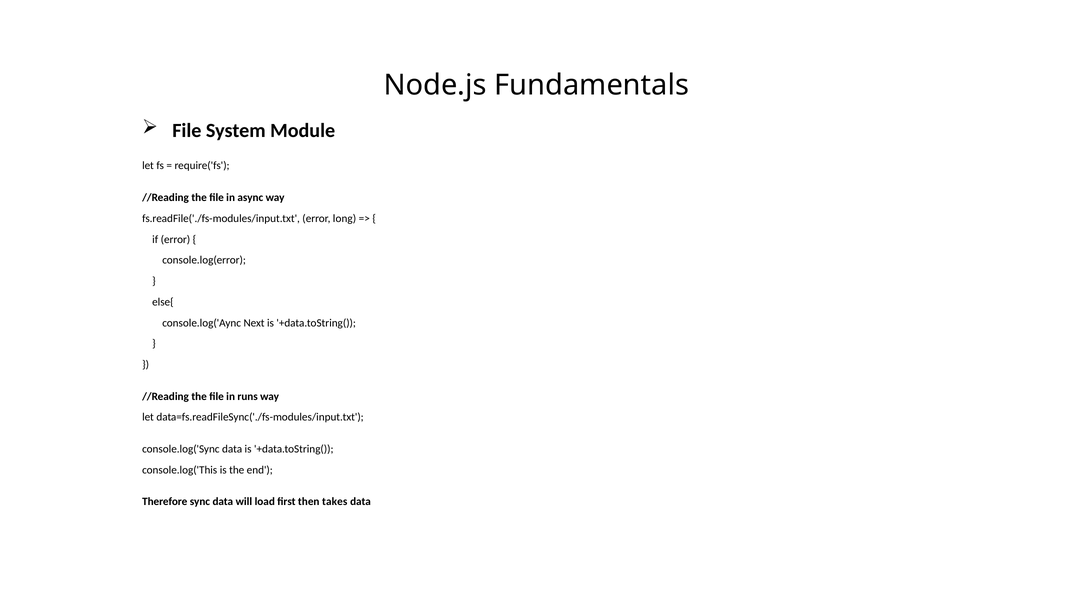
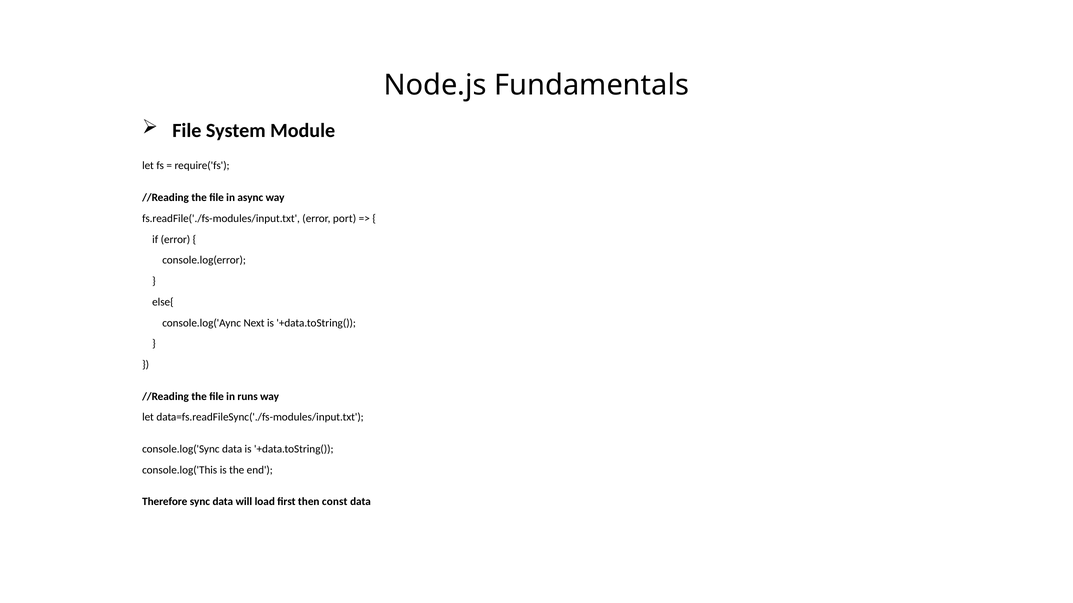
long: long -> port
takes: takes -> const
